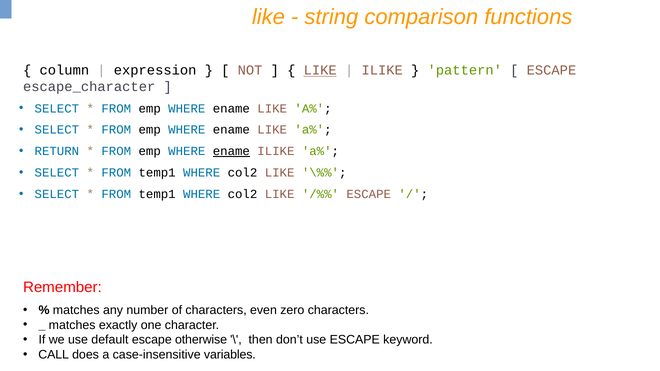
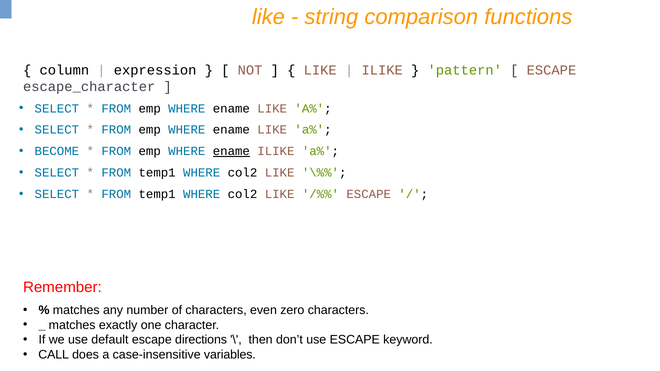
LIKE at (320, 70) underline: present -> none
RETURN: RETURN -> BECOME
otherwise: otherwise -> directions
